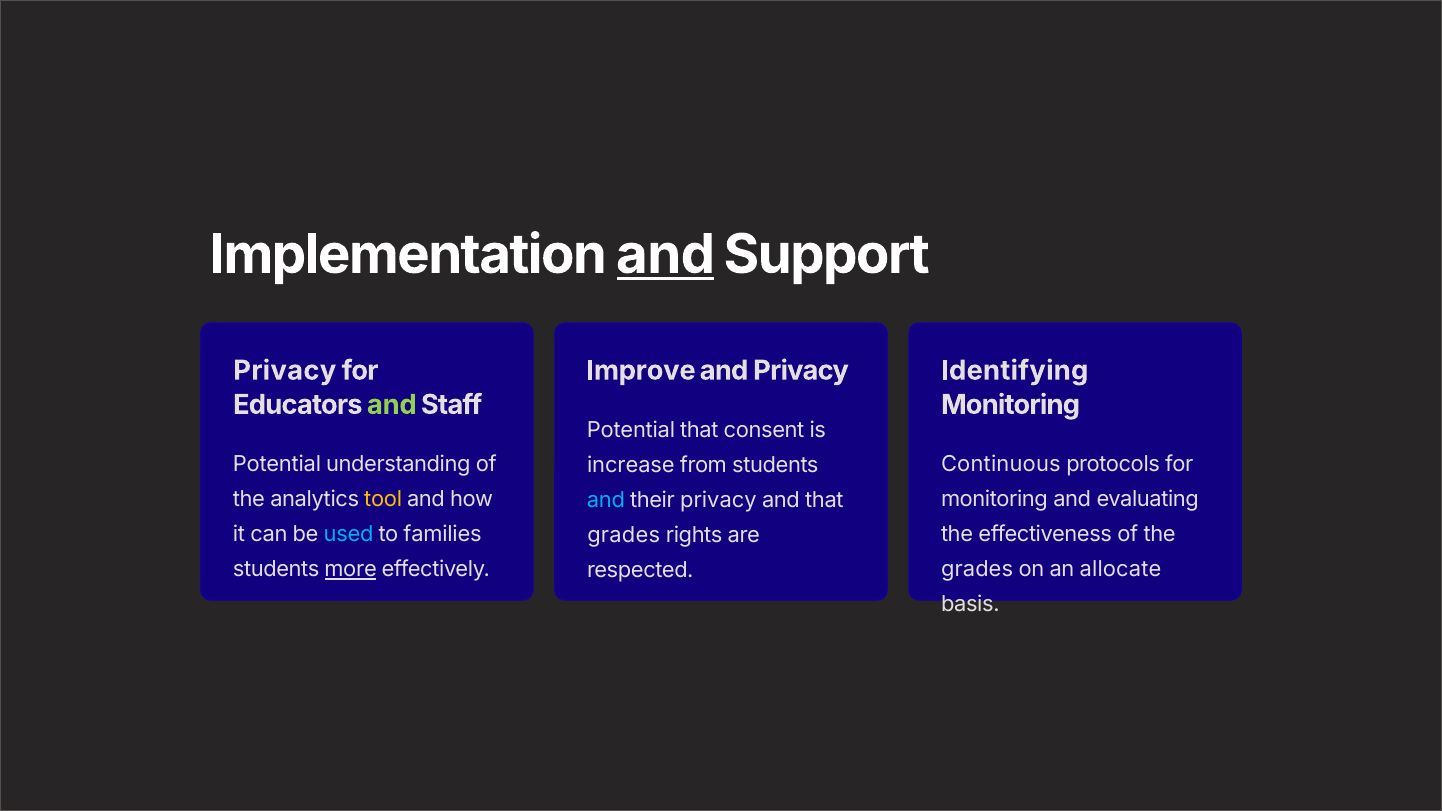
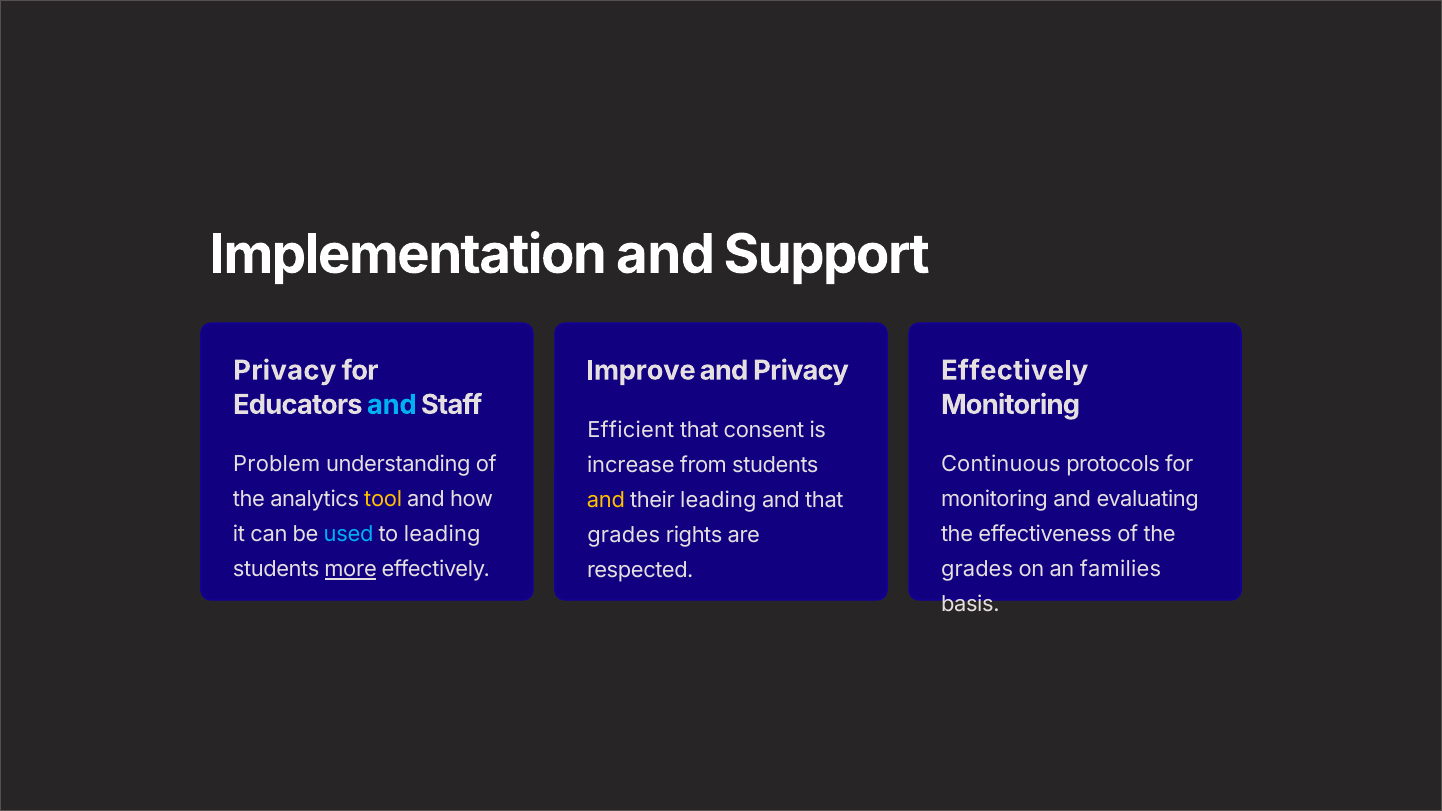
and at (666, 255) underline: present -> none
Identifying at (1015, 371): Identifying -> Effectively
and at (392, 405) colour: light green -> light blue
Potential at (631, 430): Potential -> Efficient
Potential at (277, 465): Potential -> Problem
and at (606, 500) colour: light blue -> yellow
their privacy: privacy -> leading
to families: families -> leading
allocate: allocate -> families
